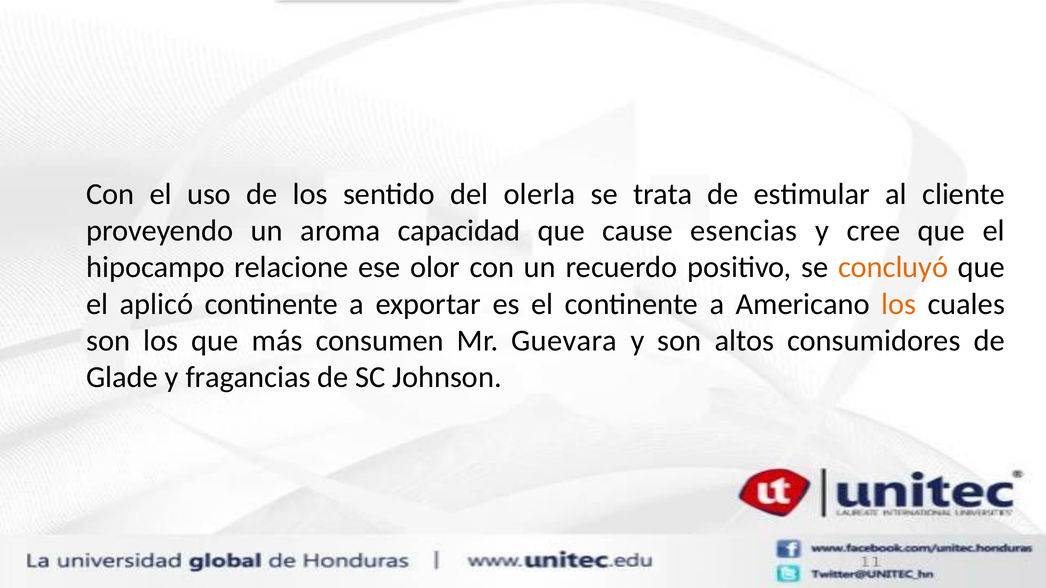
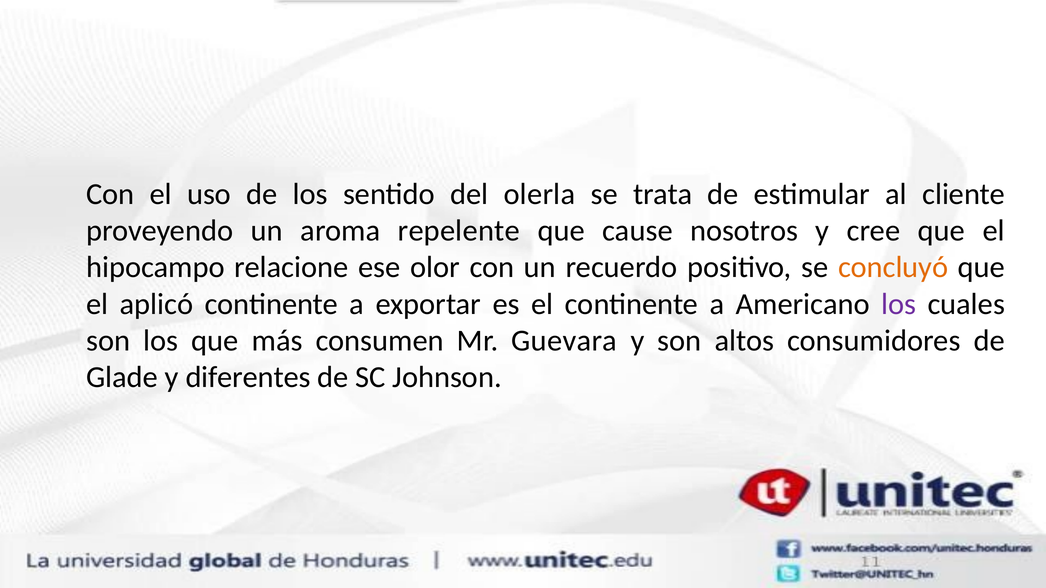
capacidad: capacidad -> repelente
esencias: esencias -> nosotros
los at (899, 304) colour: orange -> purple
fragancias: fragancias -> diferentes
